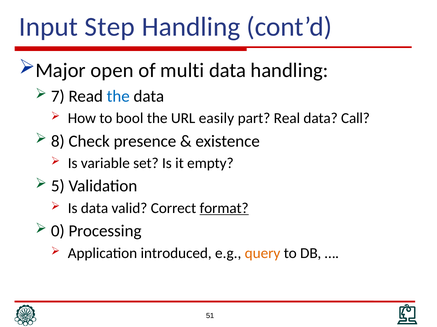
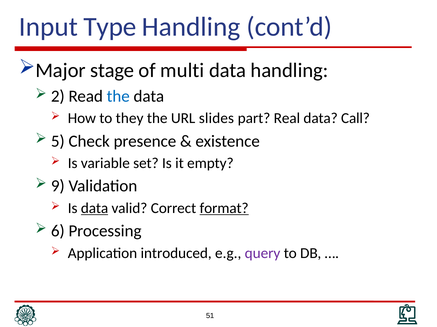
Step: Step -> Type
open: open -> stage
7: 7 -> 2
bool: bool -> they
easily: easily -> slides
8: 8 -> 5
5: 5 -> 9
data at (95, 209) underline: none -> present
0: 0 -> 6
query colour: orange -> purple
